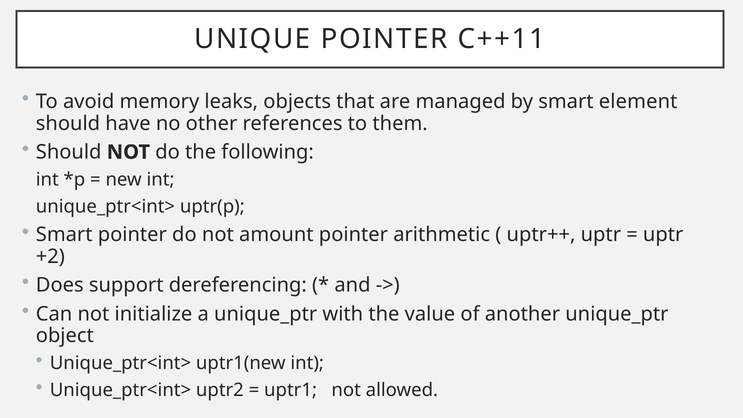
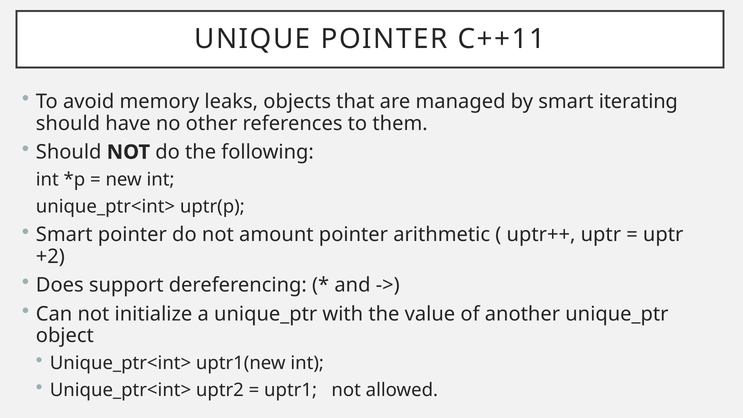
element: element -> iterating
